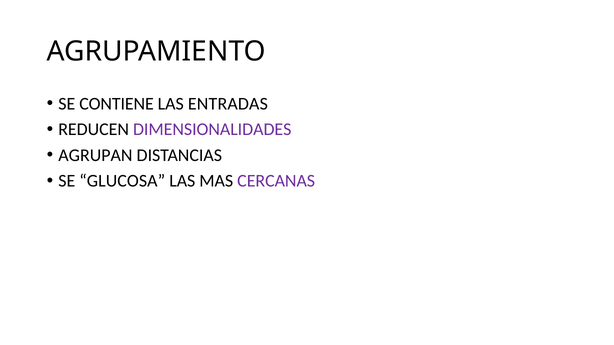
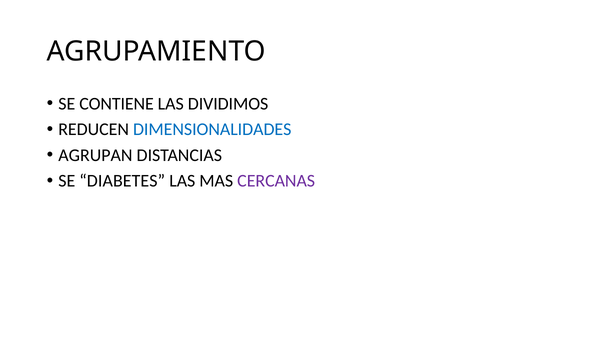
ENTRADAS: ENTRADAS -> DIVIDIMOS
DIMENSIONALIDADES colour: purple -> blue
GLUCOSA: GLUCOSA -> DIABETES
